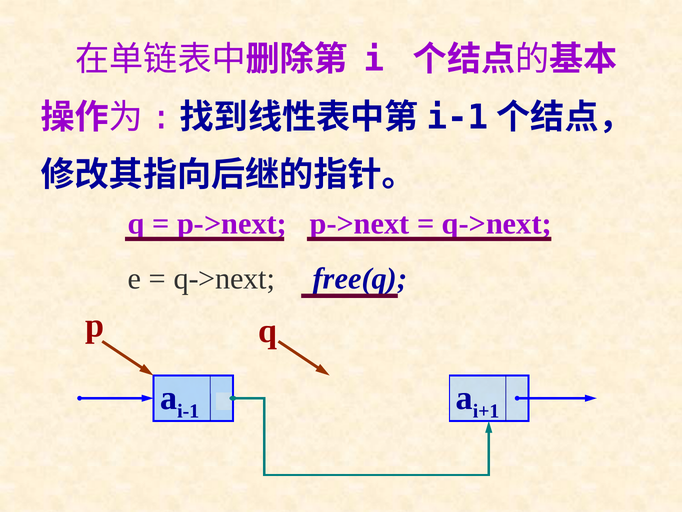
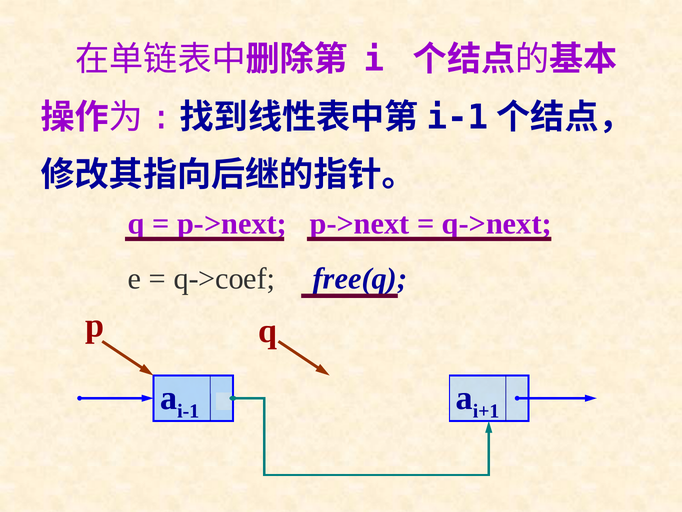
q->next at (224, 278): q->next -> q->coef
